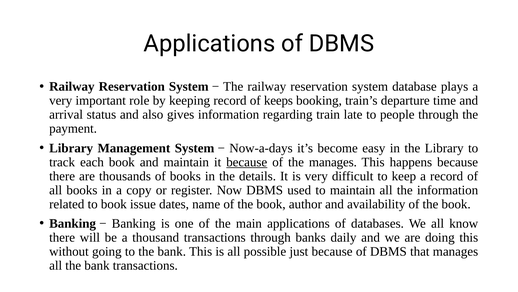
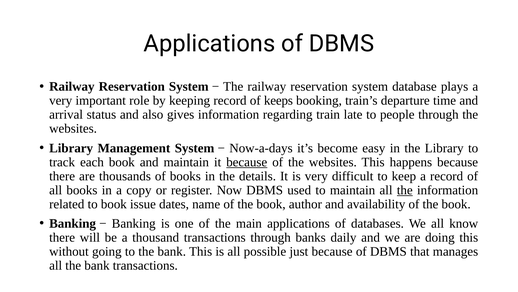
payment at (73, 128): payment -> websites
of the manages: manages -> websites
the at (405, 190) underline: none -> present
